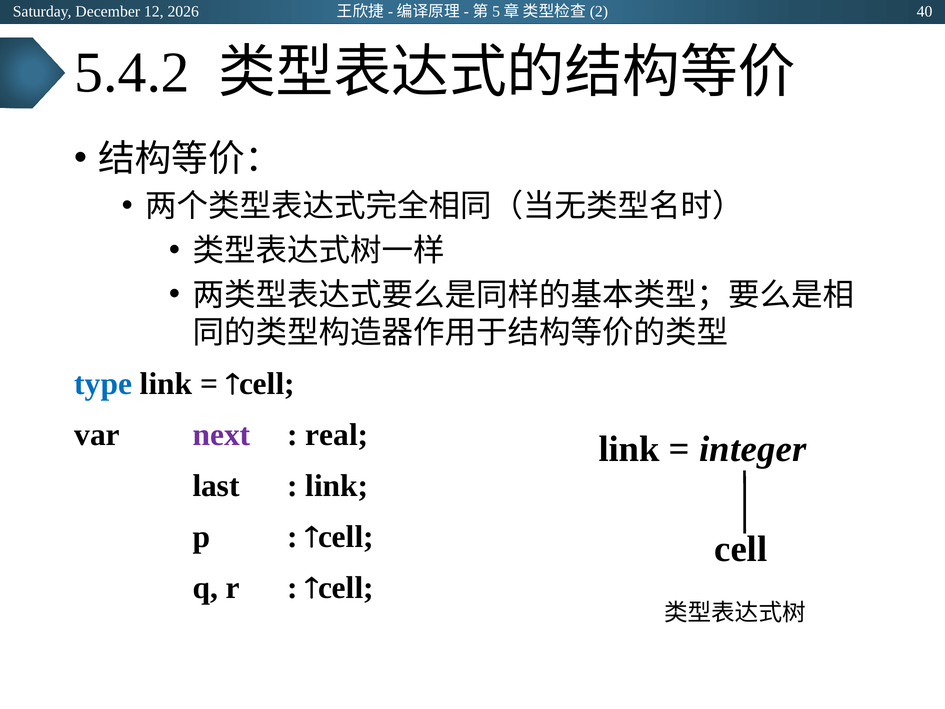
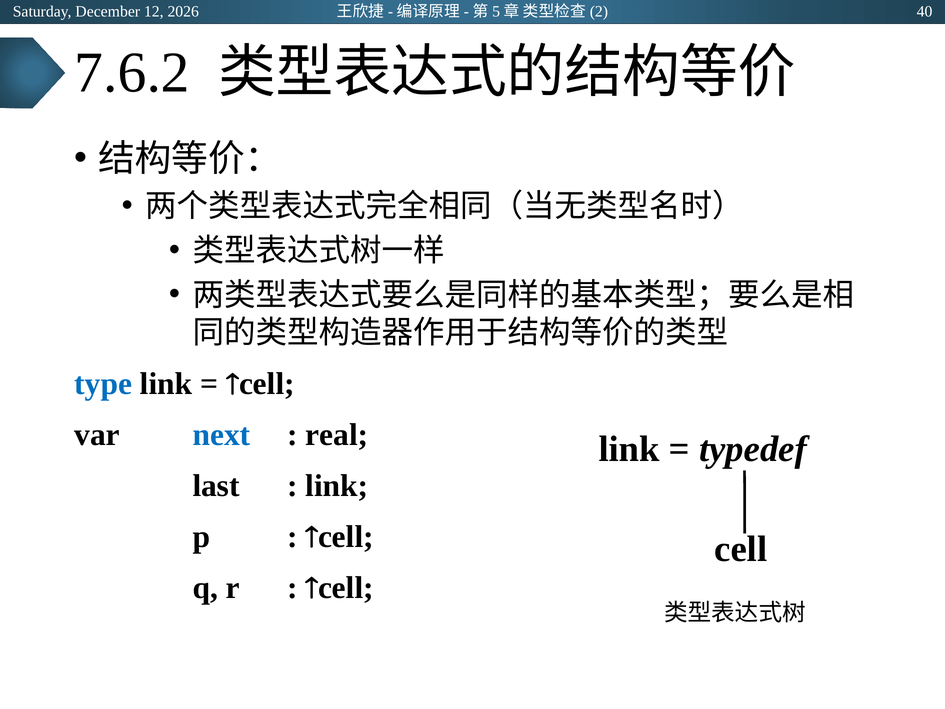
5.4.2: 5.4.2 -> 7.6.2
next colour: purple -> blue
integer: integer -> typedef
